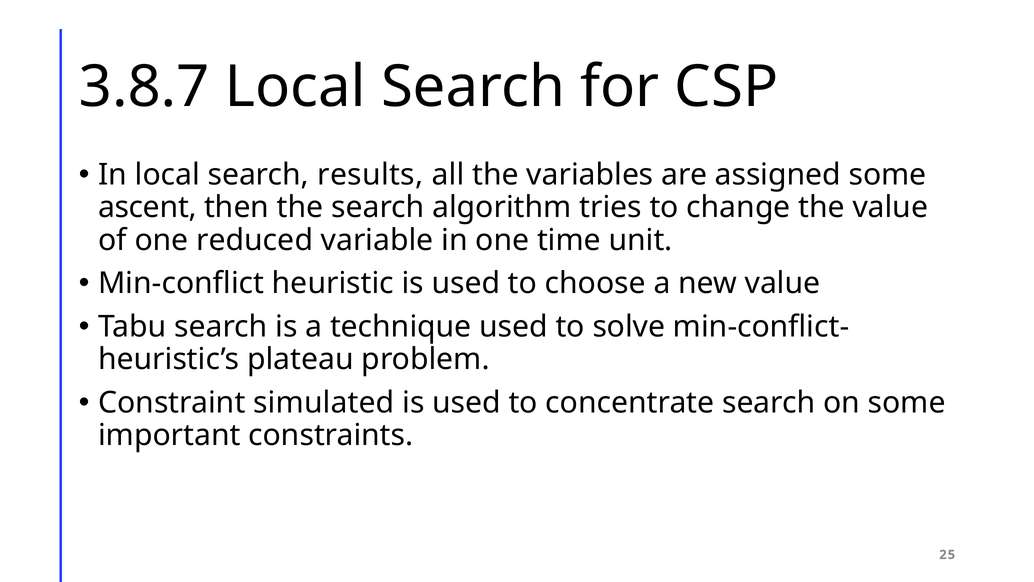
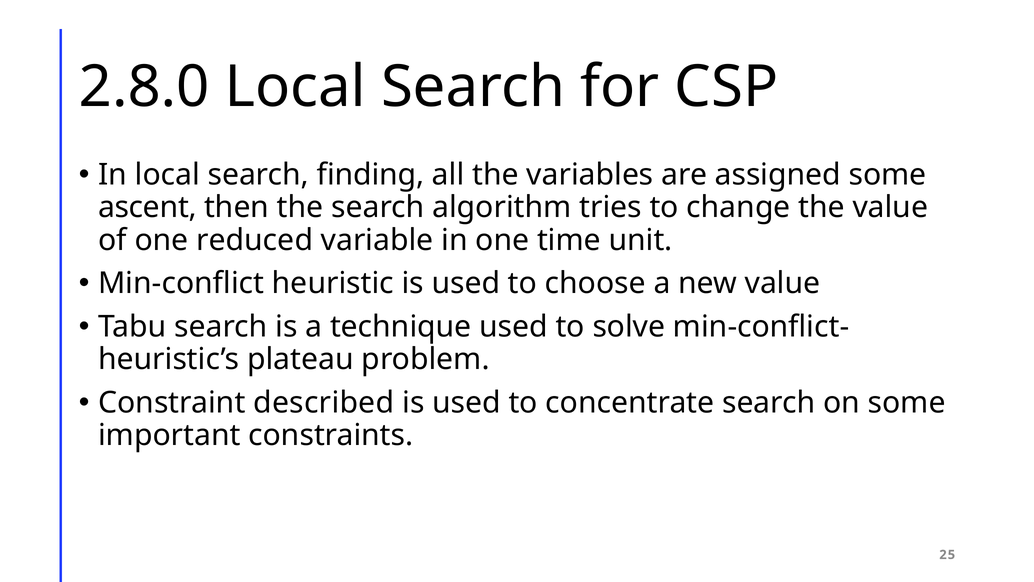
3.8.7: 3.8.7 -> 2.8.0
results: results -> finding
simulated: simulated -> described
